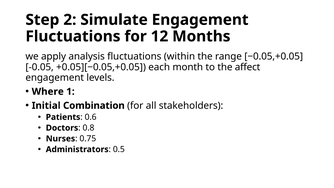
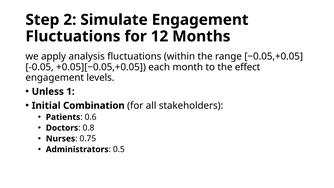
affect: affect -> effect
Where: Where -> Unless
